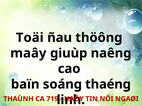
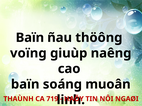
Toäi at (30, 38): Toäi -> Baïn
maây: maây -> voïng
thaéng: thaéng -> muoân
